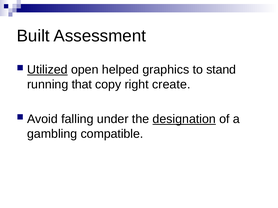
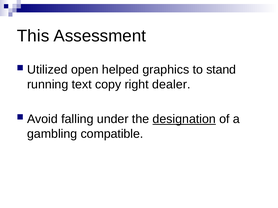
Built: Built -> This
Utilized underline: present -> none
that: that -> text
create: create -> dealer
